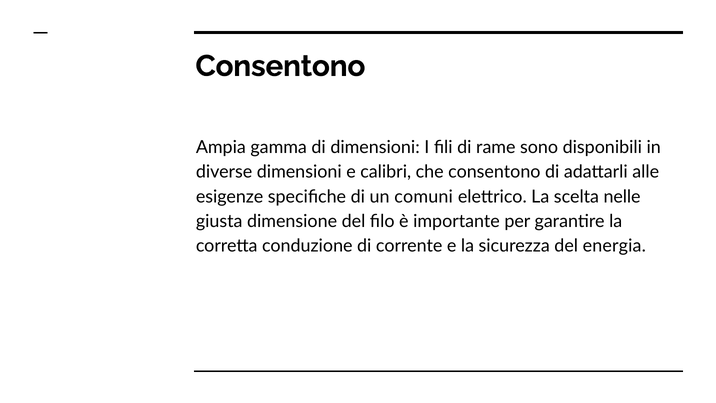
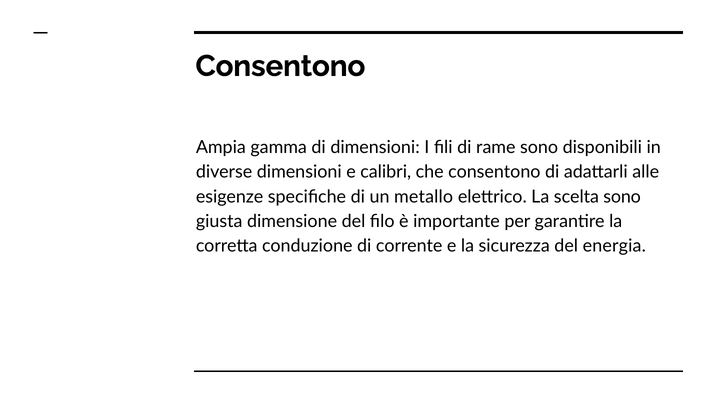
comuni: comuni -> metallo
scelta nelle: nelle -> sono
